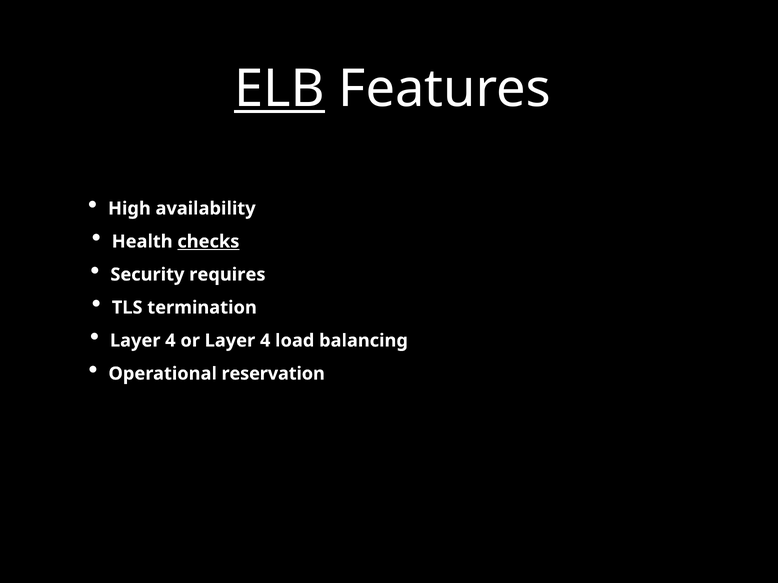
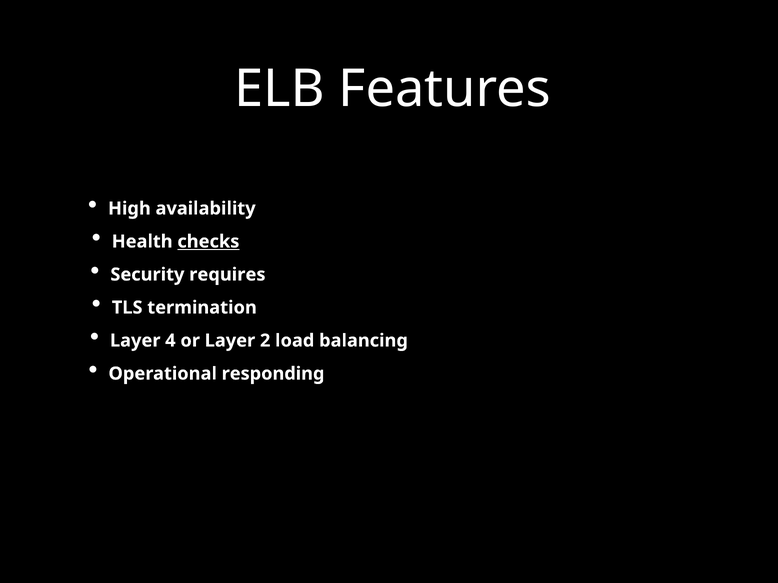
ELB underline: present -> none
or Layer 4: 4 -> 2
reservation: reservation -> responding
